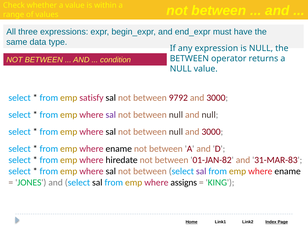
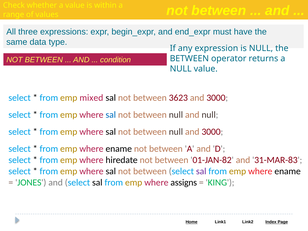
satisfy: satisfy -> mixed
9792: 9792 -> 3623
sal at (111, 115) colour: purple -> blue
